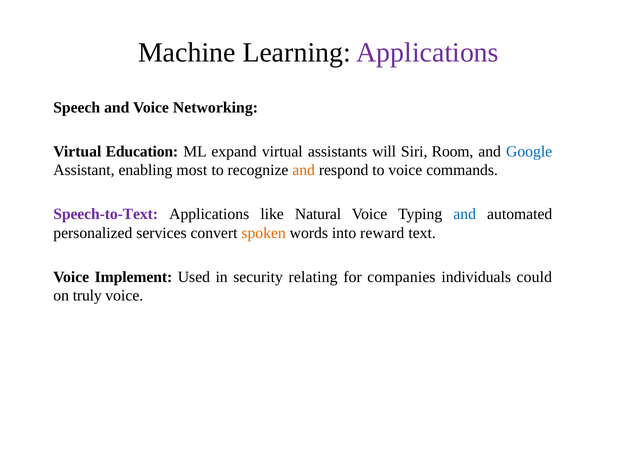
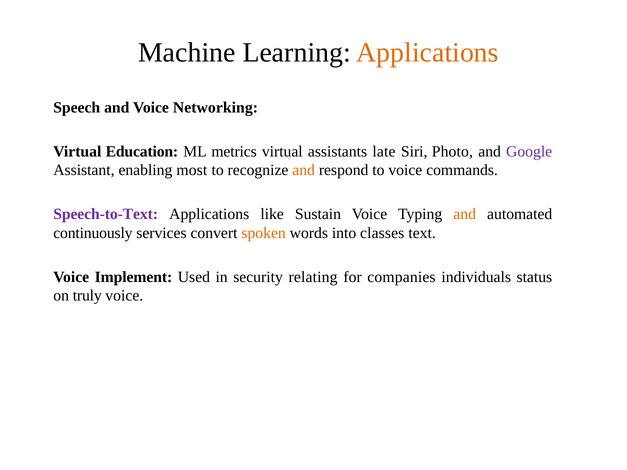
Applications at (428, 52) colour: purple -> orange
expand: expand -> metrics
will: will -> late
Room: Room -> Photo
Google colour: blue -> purple
Natural: Natural -> Sustain
and at (465, 214) colour: blue -> orange
personalized: personalized -> continuously
reward: reward -> classes
could: could -> status
